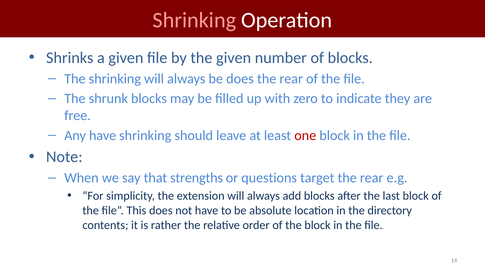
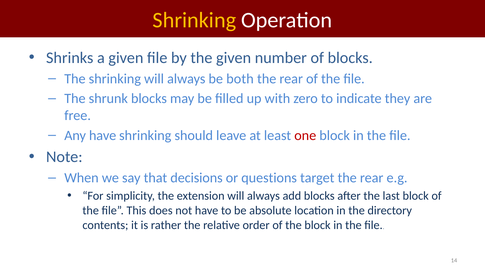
Shrinking at (194, 20) colour: pink -> yellow
be does: does -> both
strengths: strengths -> decisions
